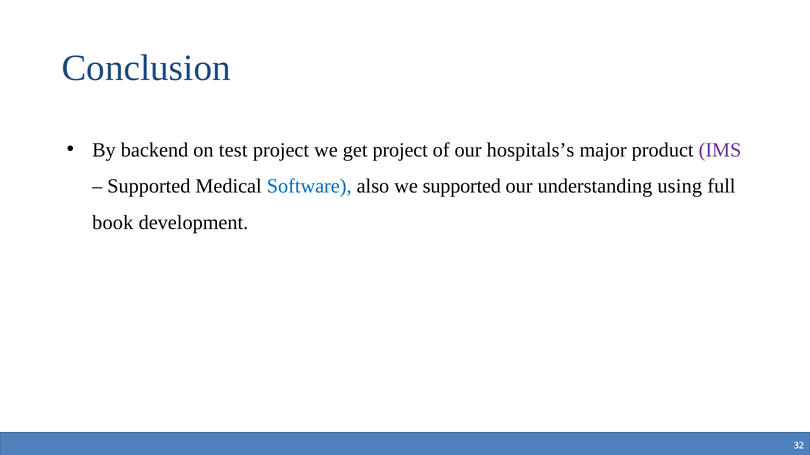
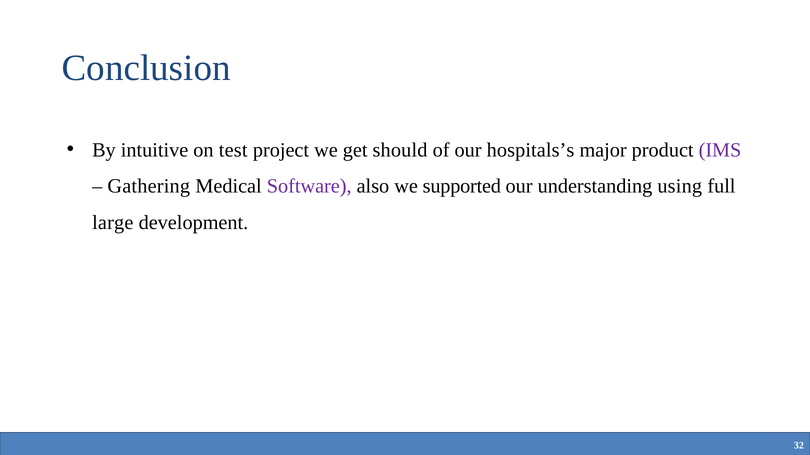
backend: backend -> intuitive
get project: project -> should
Supported at (149, 186): Supported -> Gathering
Software colour: blue -> purple
book: book -> large
